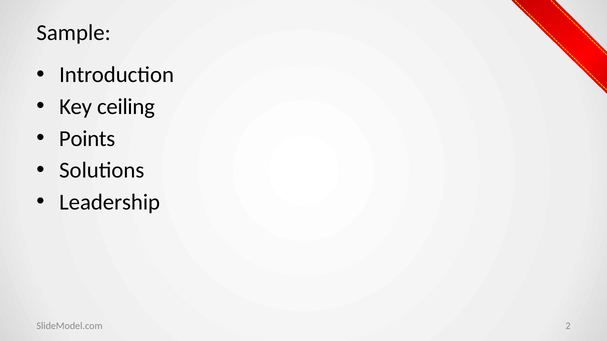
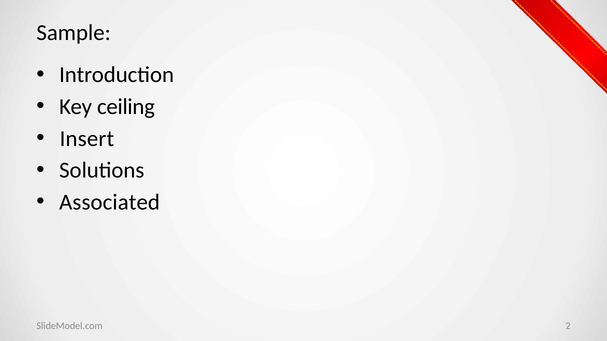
Points: Points -> Insert
Leadership: Leadership -> Associated
